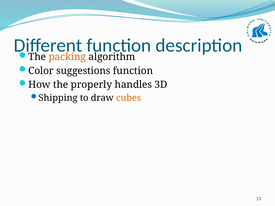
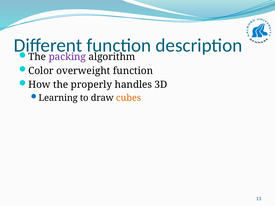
packing colour: orange -> purple
suggestions: suggestions -> overweight
Shipping: Shipping -> Learning
